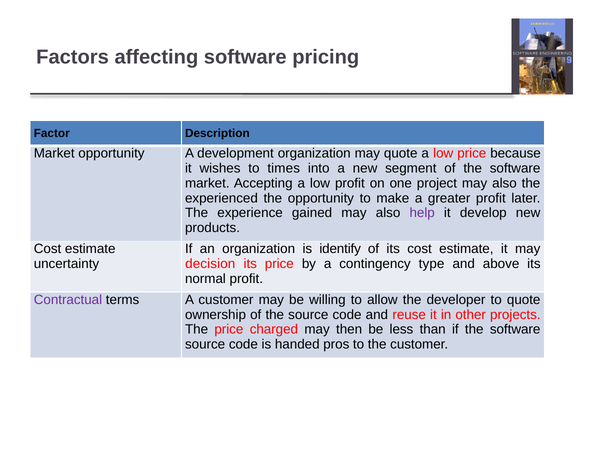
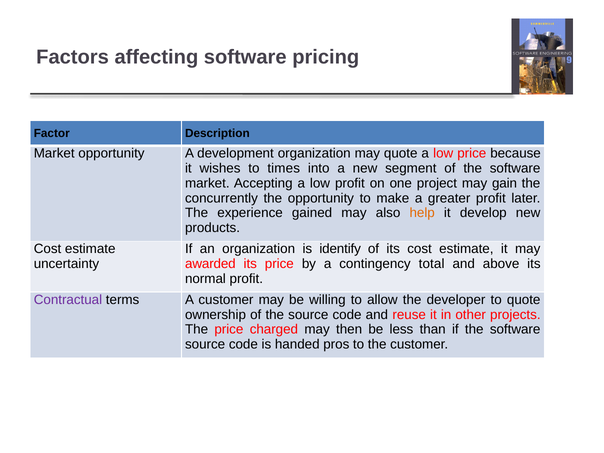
project may also: also -> gain
experienced: experienced -> concurrently
help colour: purple -> orange
decision: decision -> awarded
type: type -> total
